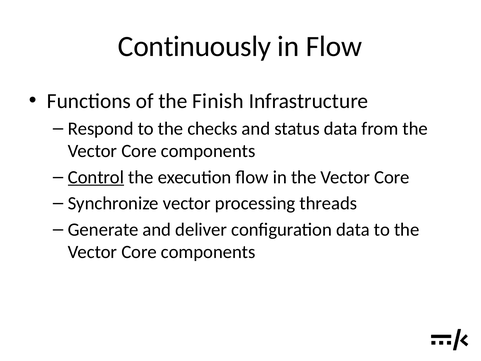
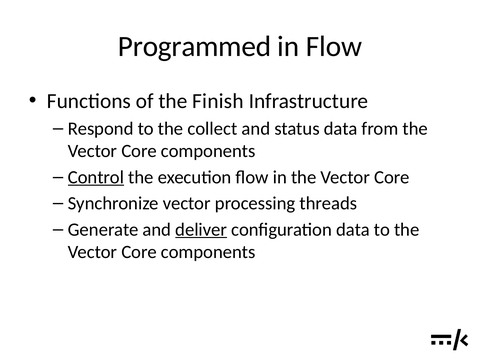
Continuously: Continuously -> Programmed
checks: checks -> collect
deliver underline: none -> present
